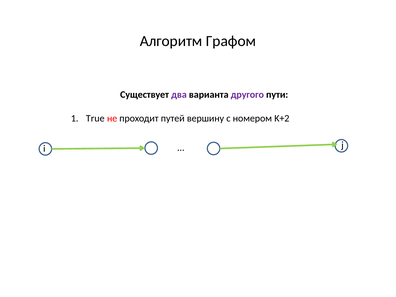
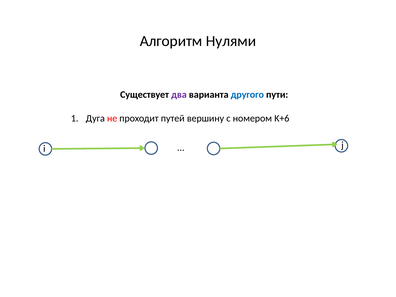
Графом: Графом -> Нулями
другого colour: purple -> blue
True: True -> Дуга
K+2: K+2 -> K+6
